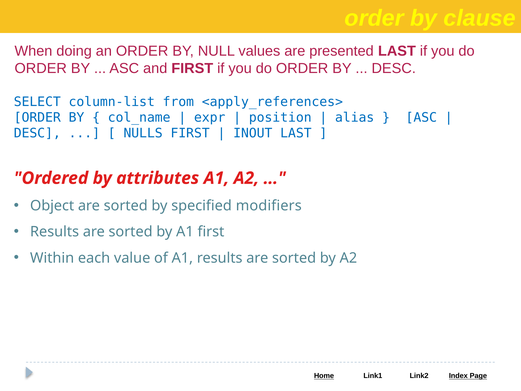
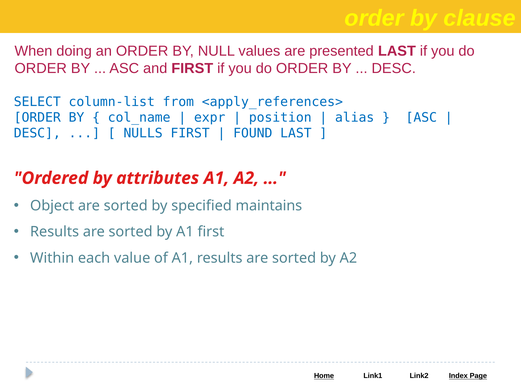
INOUT: INOUT -> FOUND
modifiers: modifiers -> maintains
